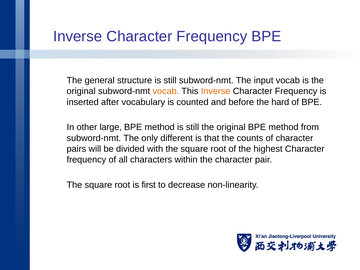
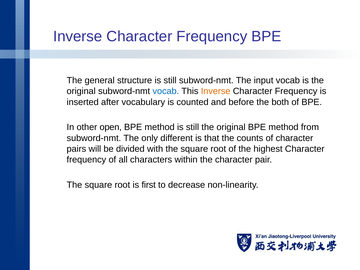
vocab at (166, 91) colour: orange -> blue
hard: hard -> both
large: large -> open
